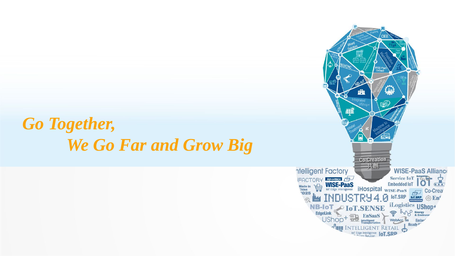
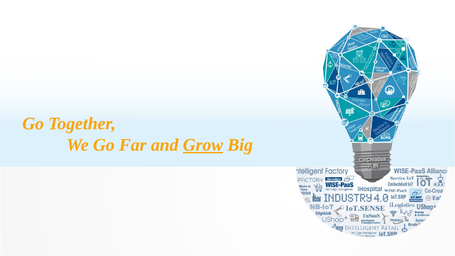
Grow underline: none -> present
